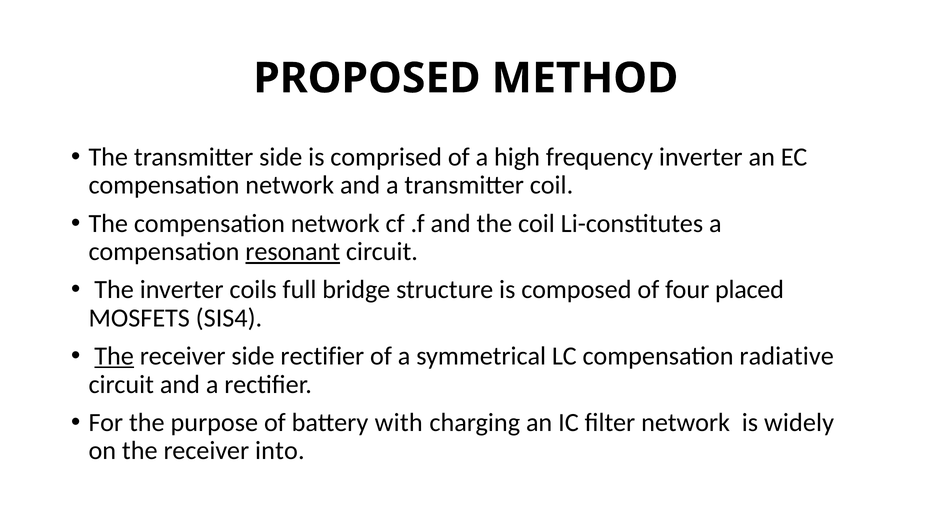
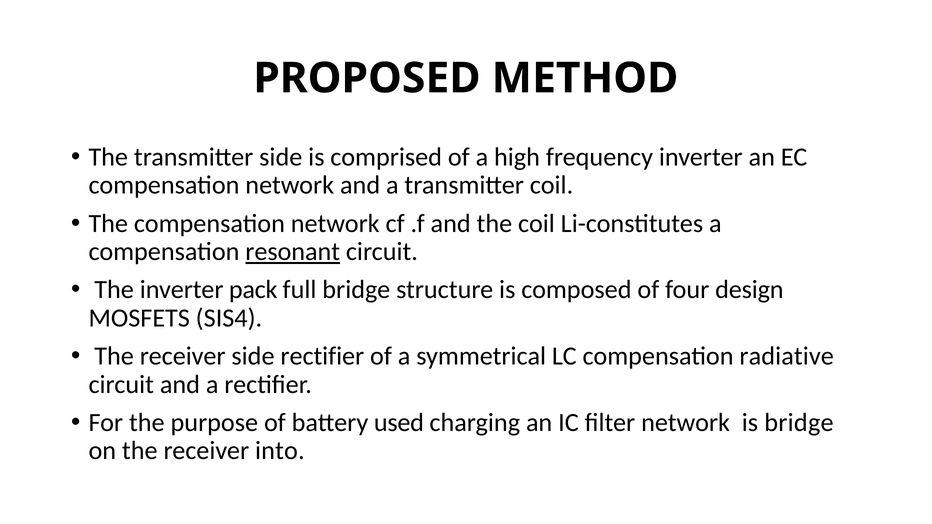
coils: coils -> pack
placed: placed -> design
The at (114, 356) underline: present -> none
with: with -> used
is widely: widely -> bridge
